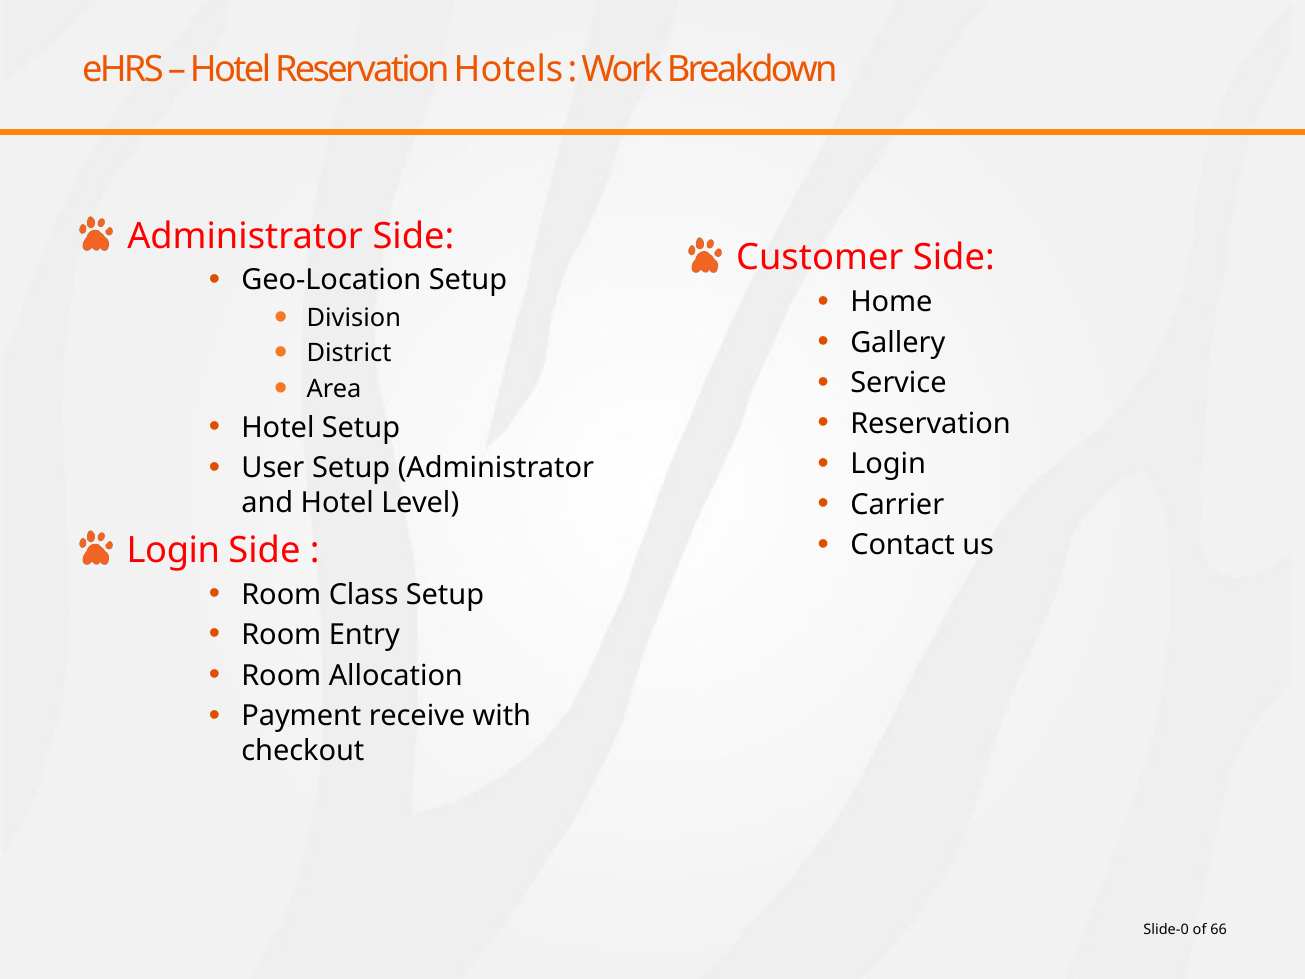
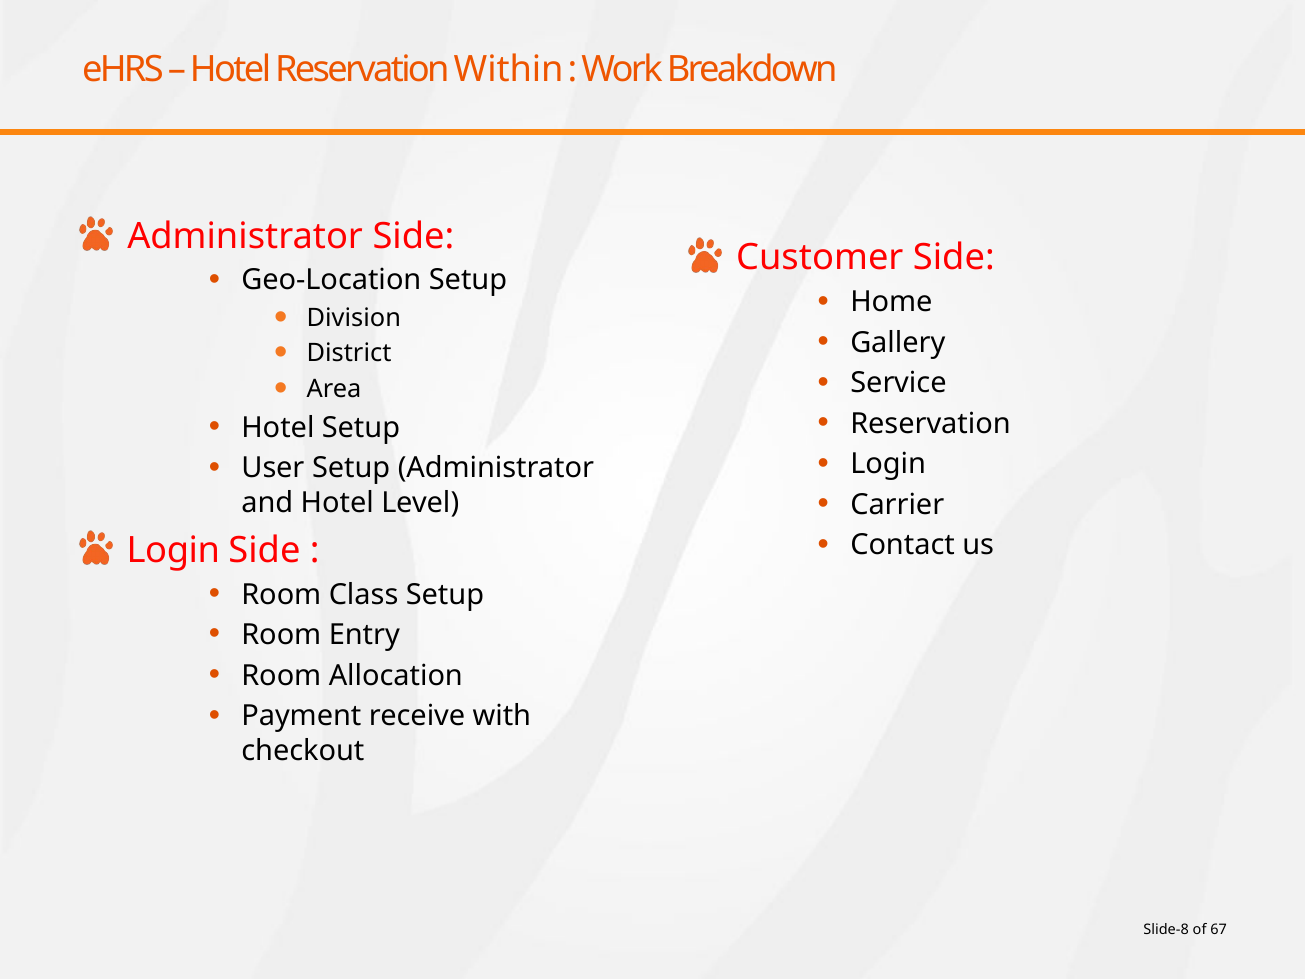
Hotels: Hotels -> Within
Slide-0: Slide-0 -> Slide-8
66: 66 -> 67
